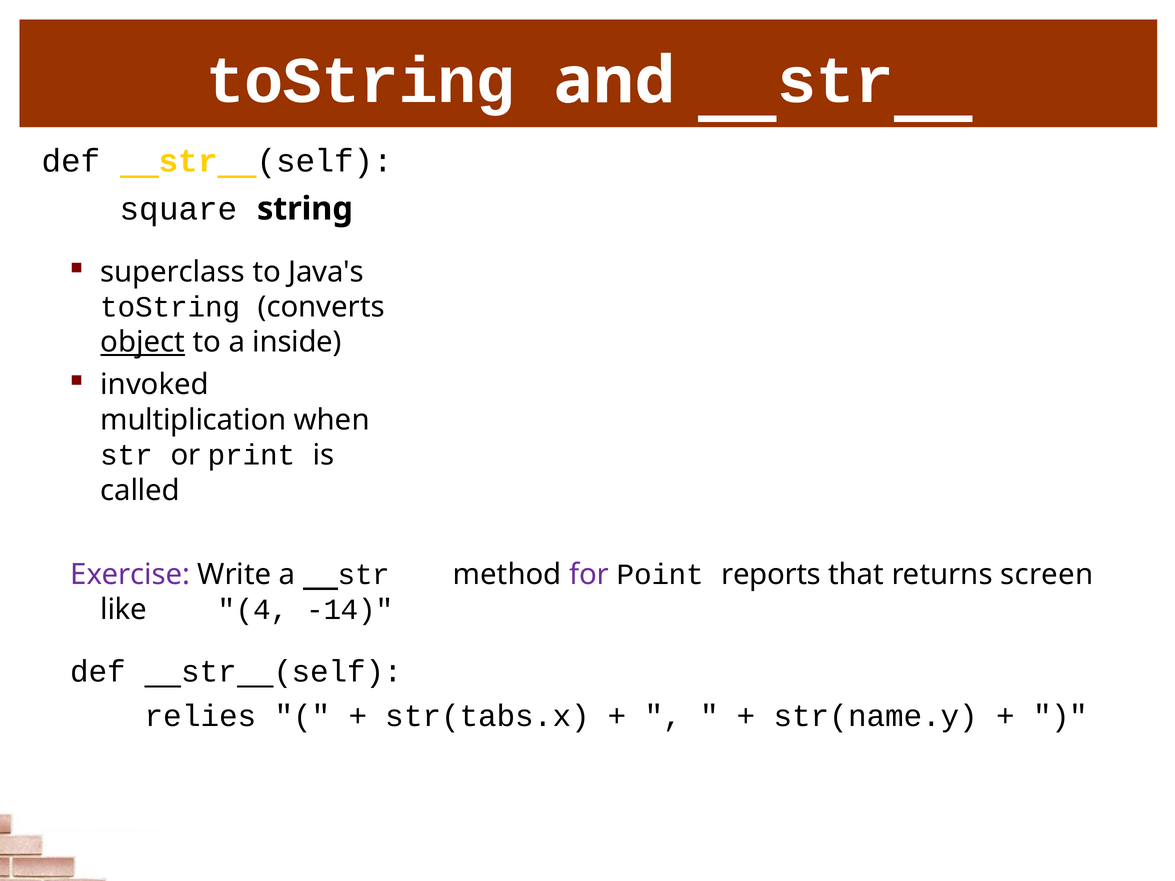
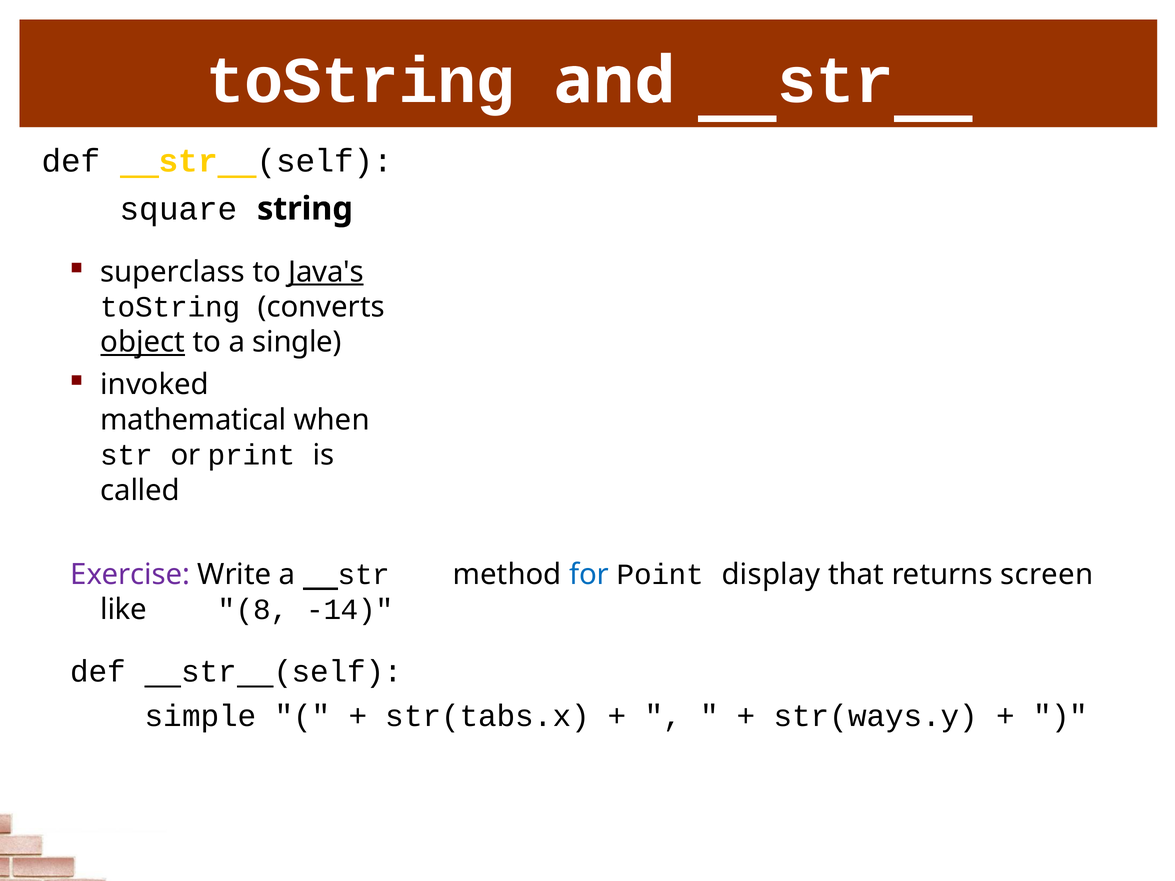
Java's underline: none -> present
inside: inside -> single
multiplication: multiplication -> mathematical
for colour: purple -> blue
reports: reports -> display
4: 4 -> 8
relies: relies -> simple
str(name.y: str(name.y -> str(ways.y
